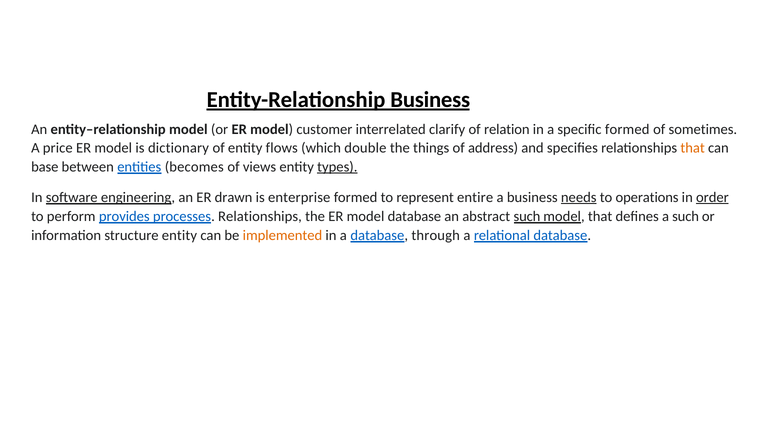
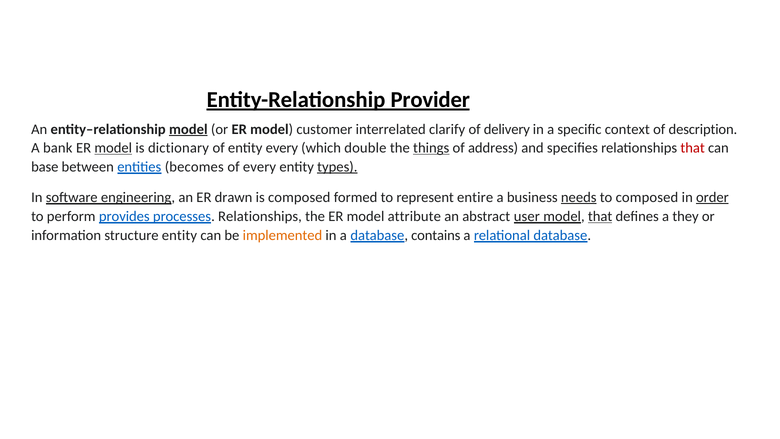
Entity-Relationship Business: Business -> Provider
model at (188, 129) underline: none -> present
relation: relation -> delivery
specific formed: formed -> context
sometimes: sometimes -> description
price: price -> bank
model at (113, 148) underline: none -> present
entity flows: flows -> every
things underline: none -> present
that at (693, 148) colour: orange -> red
of views: views -> every
is enterprise: enterprise -> composed
to operations: operations -> composed
model database: database -> attribute
abstract such: such -> user
that at (600, 216) underline: none -> present
a such: such -> they
through: through -> contains
